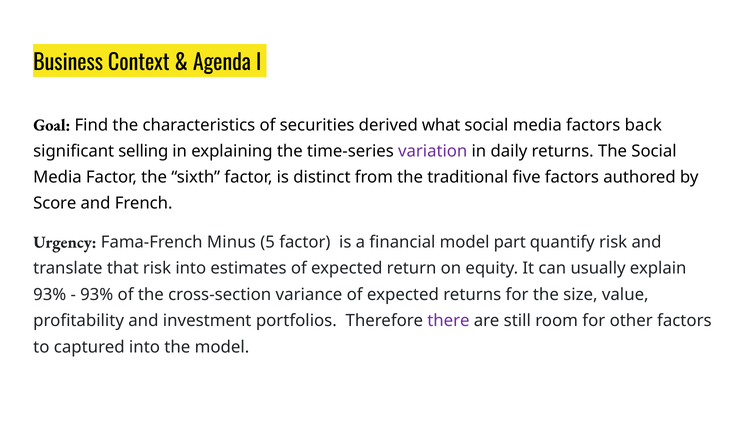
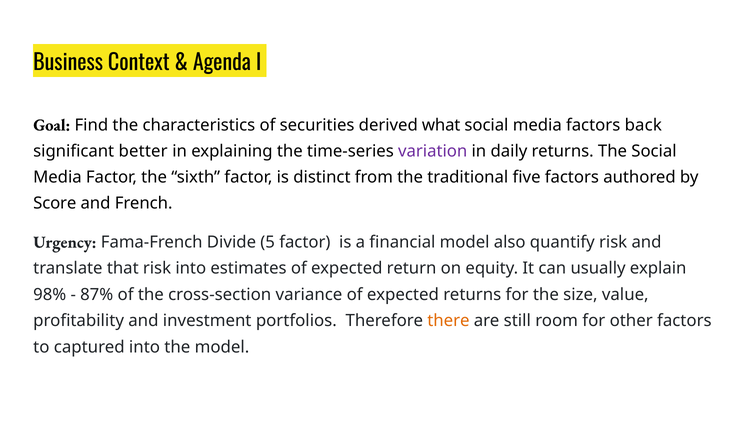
selling: selling -> better
Minus: Minus -> Divide
part: part -> also
93% at (50, 295): 93% -> 98%
93% at (97, 295): 93% -> 87%
there colour: purple -> orange
